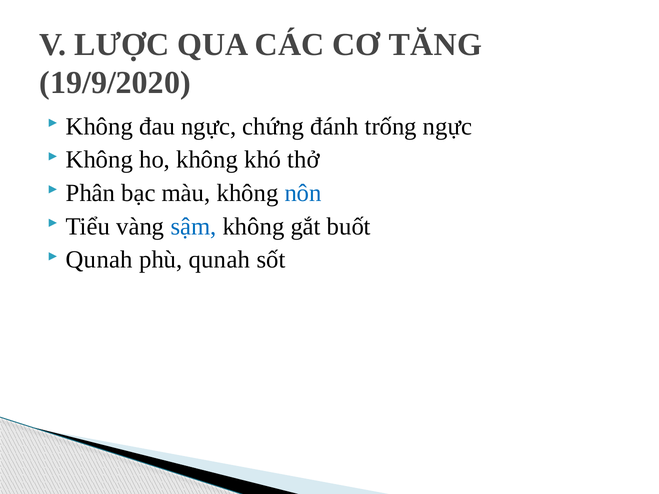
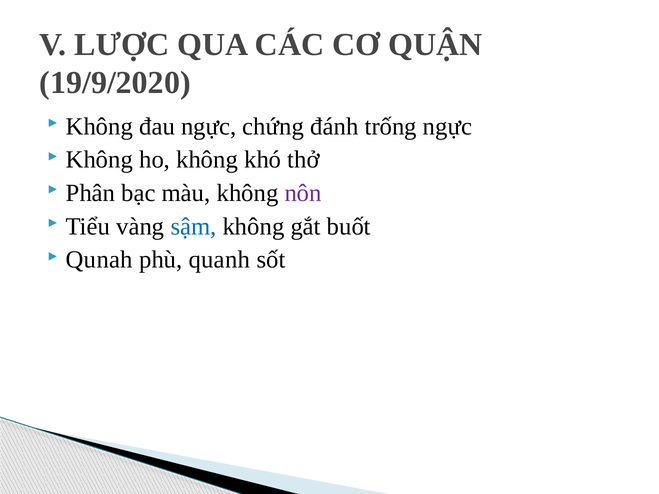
TĂNG: TĂNG -> QUẬN
nôn colour: blue -> purple
phù qunah: qunah -> quanh
